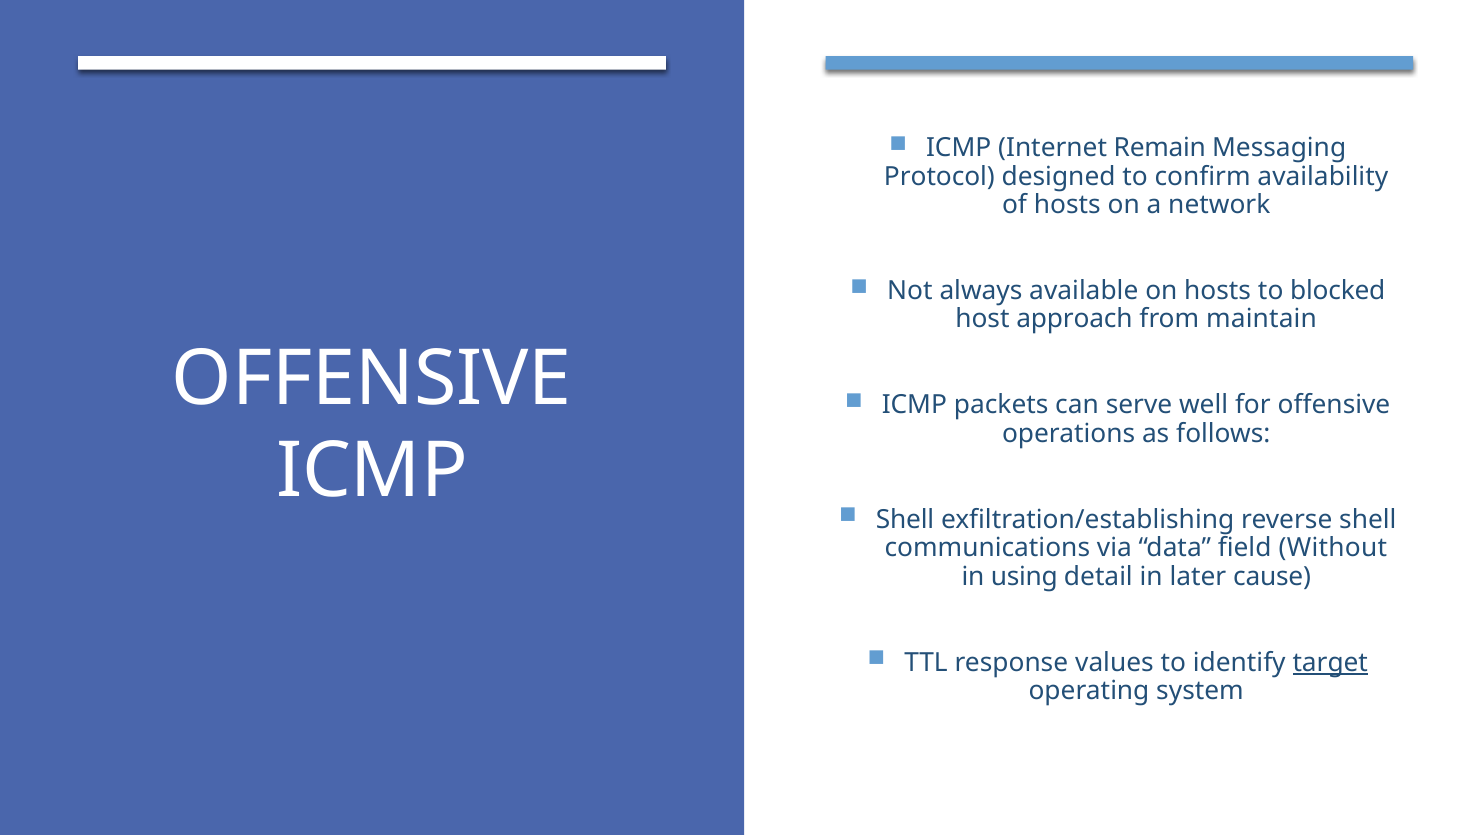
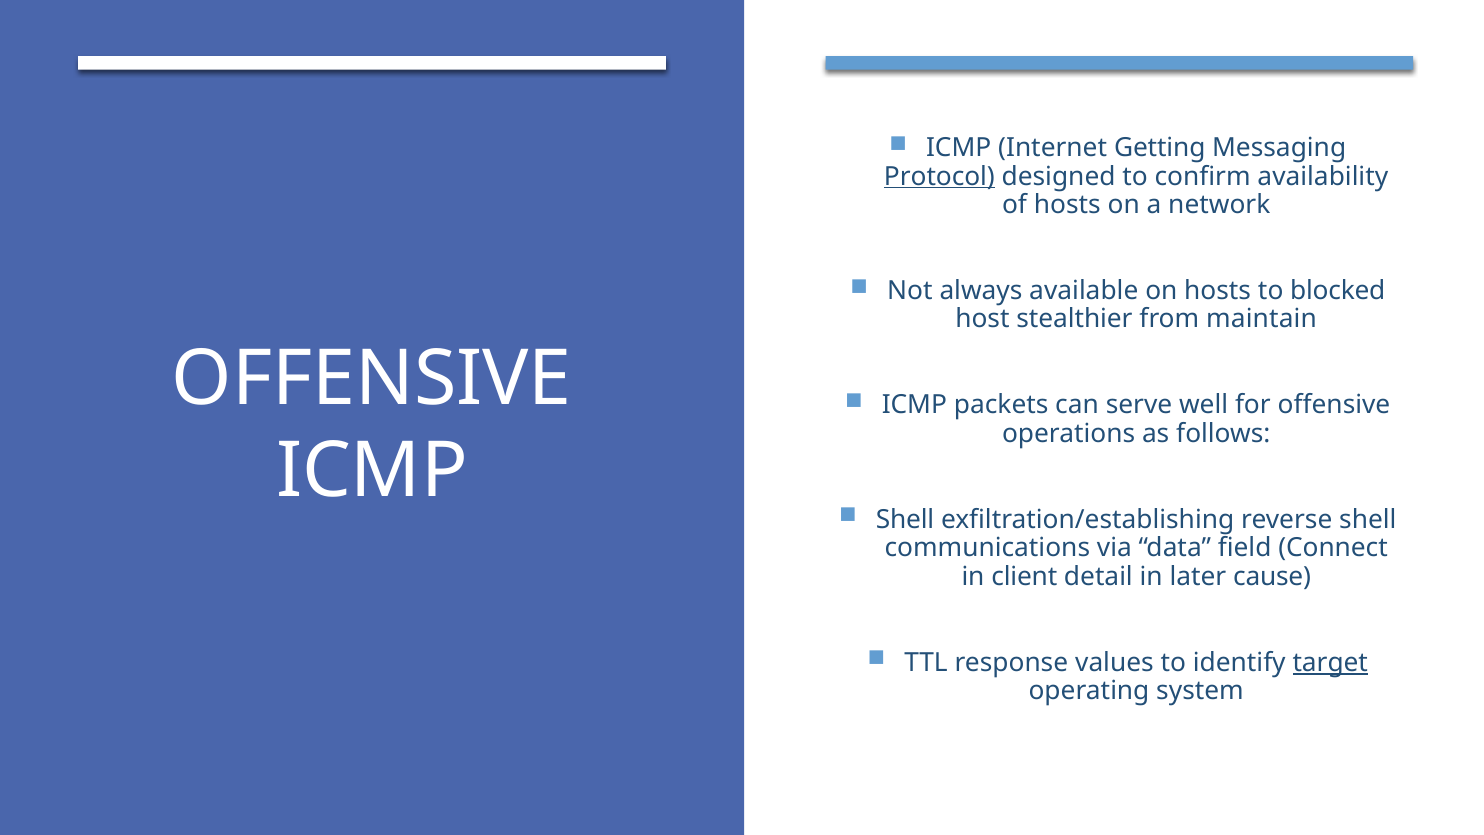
Remain: Remain -> Getting
Protocol underline: none -> present
approach: approach -> stealthier
Without: Without -> Connect
using: using -> client
